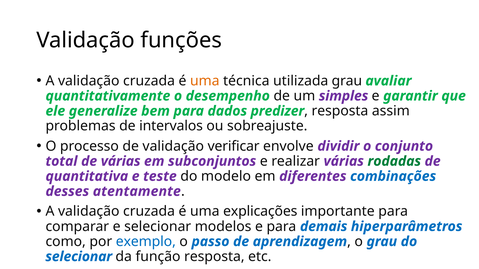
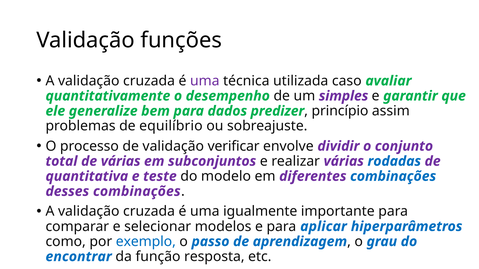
uma at (205, 81) colour: orange -> purple
utilizada grau: grau -> caso
resposta at (340, 111): resposta -> princípio
intervalos: intervalos -> equilíbrio
rodadas colour: green -> blue
desses atentamente: atentamente -> combinações
explicações: explicações -> igualmente
demais: demais -> aplicar
selecionar at (79, 257): selecionar -> encontrar
